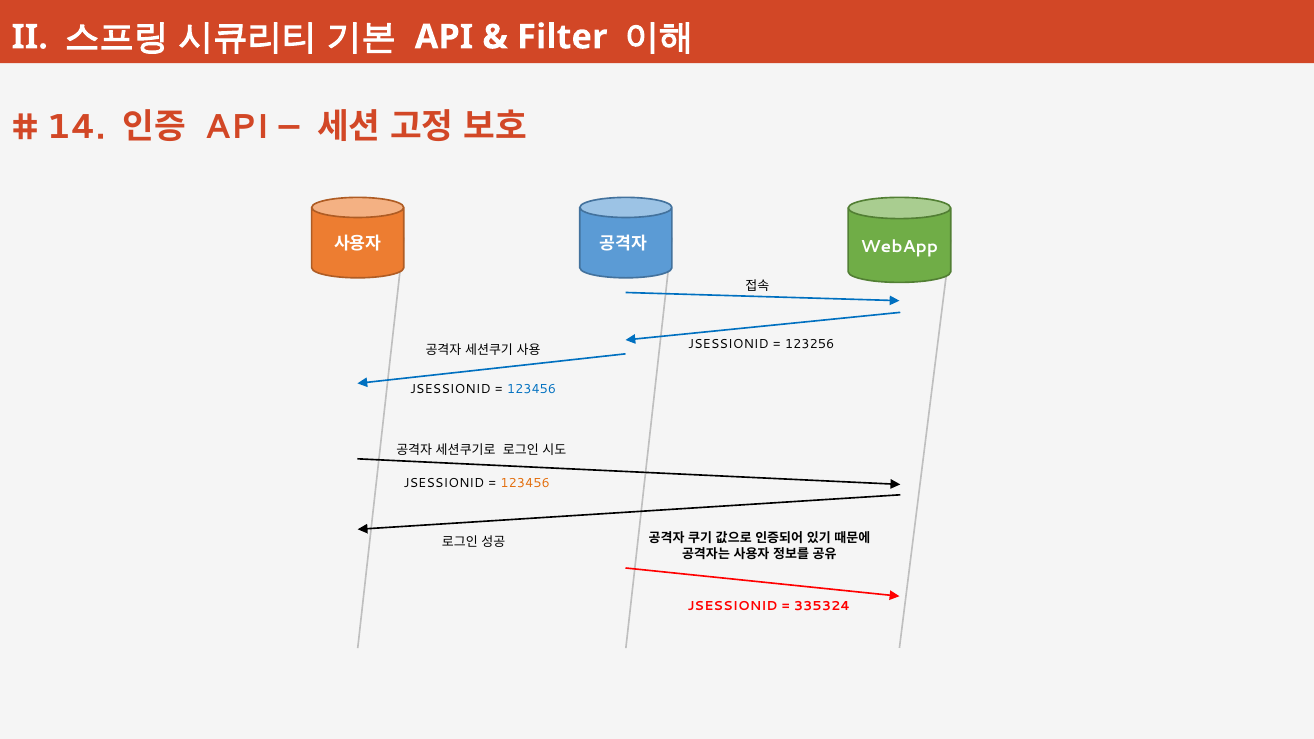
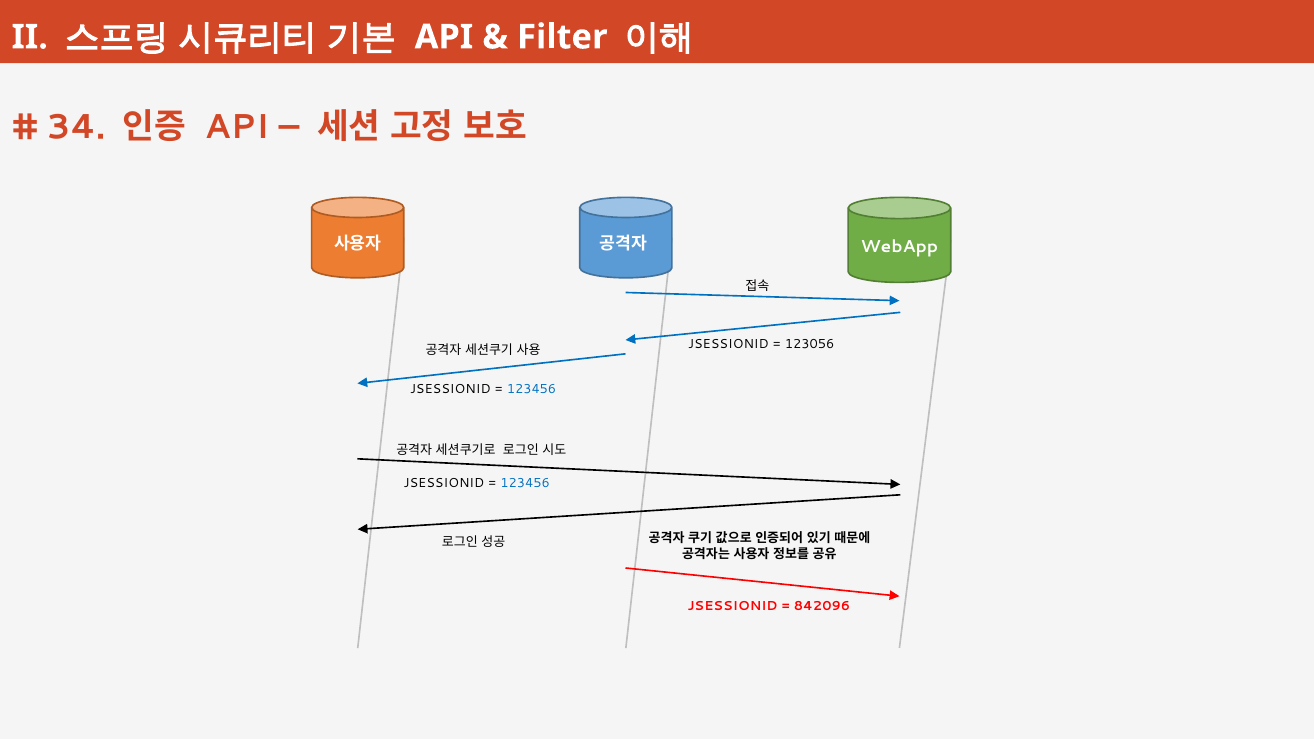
14: 14 -> 34
123256: 123256 -> 123056
123456 at (525, 483) colour: orange -> blue
335324: 335324 -> 842096
